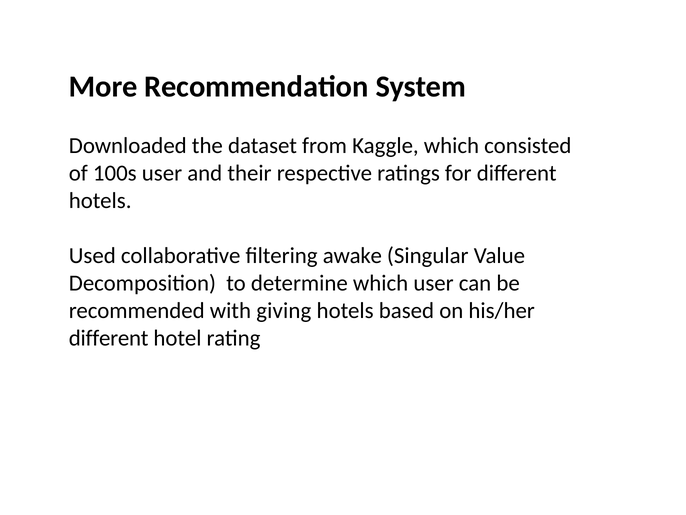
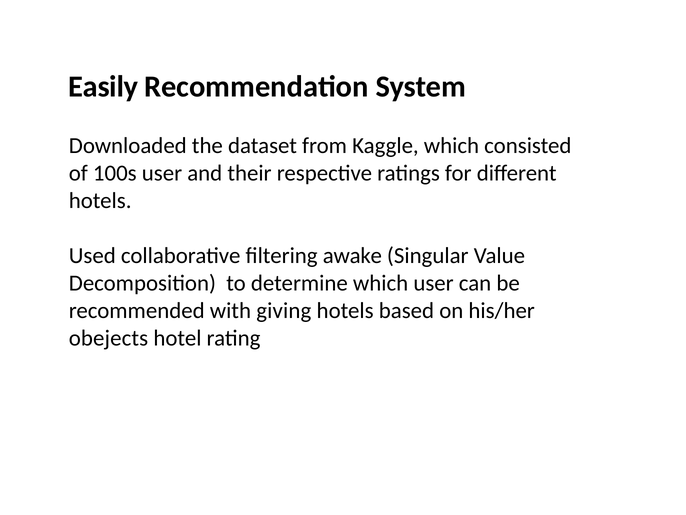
More: More -> Easily
different at (109, 338): different -> obejects
